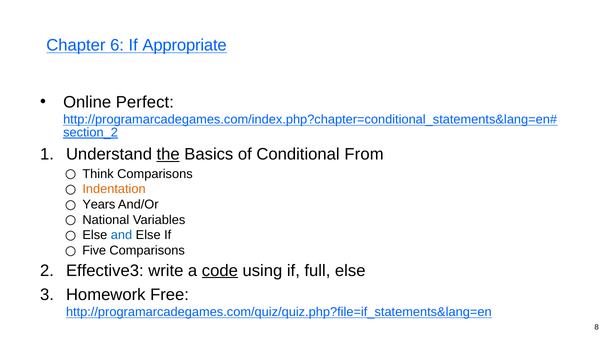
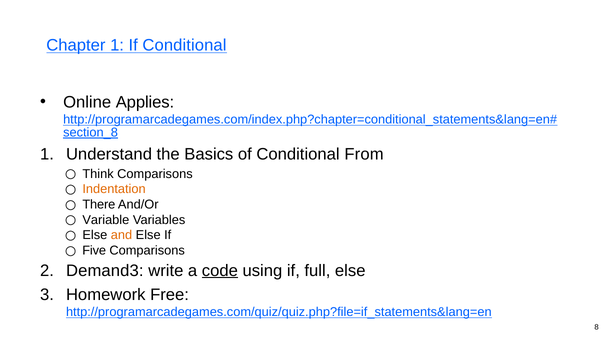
Chapter 6: 6 -> 1
If Appropriate: Appropriate -> Conditional
Perfect: Perfect -> Applies
section_2: section_2 -> section_8
the underline: present -> none
Years: Years -> There
National: National -> Variable
and colour: blue -> orange
Effective3: Effective3 -> Demand3
